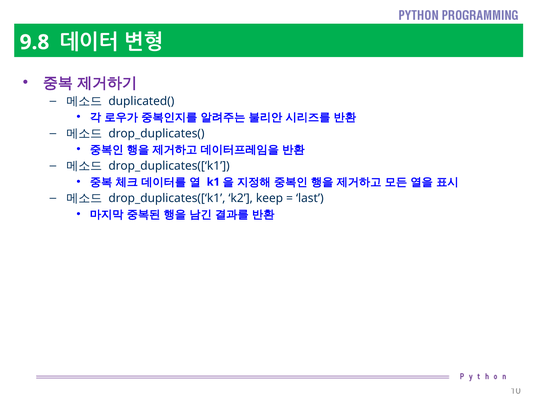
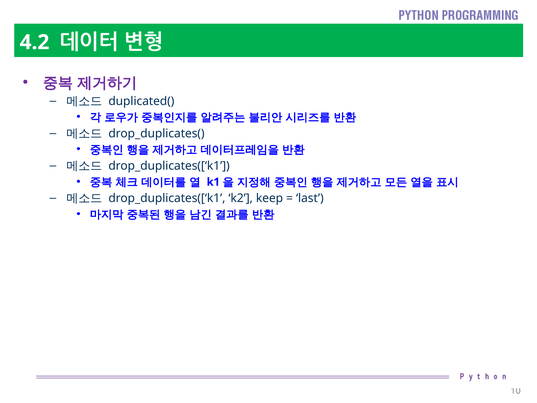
9.8: 9.8 -> 4.2
